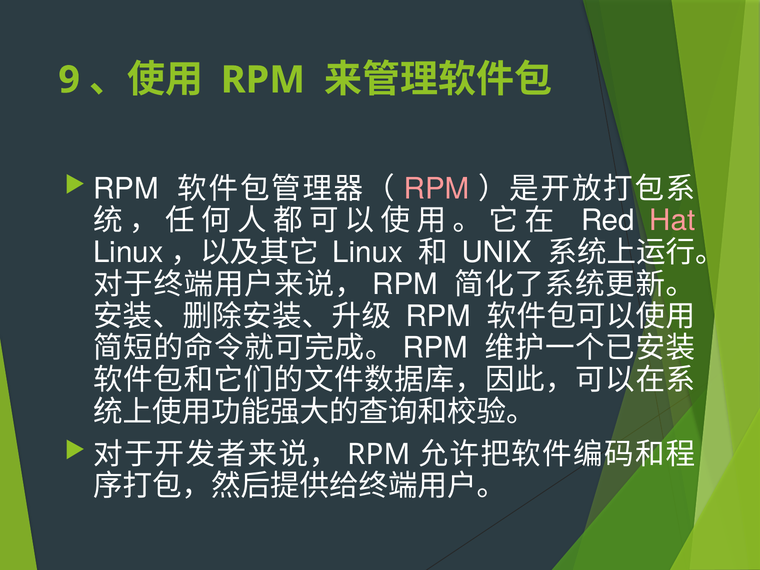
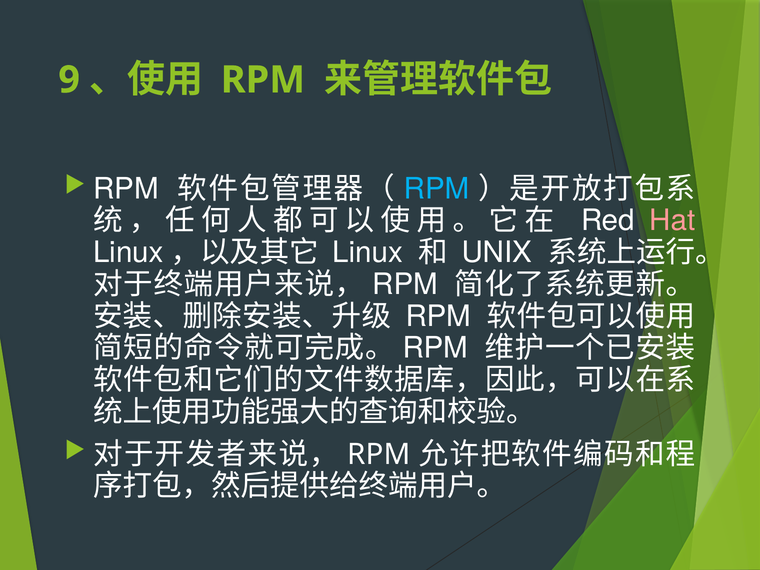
RPM at (437, 189) colour: pink -> light blue
